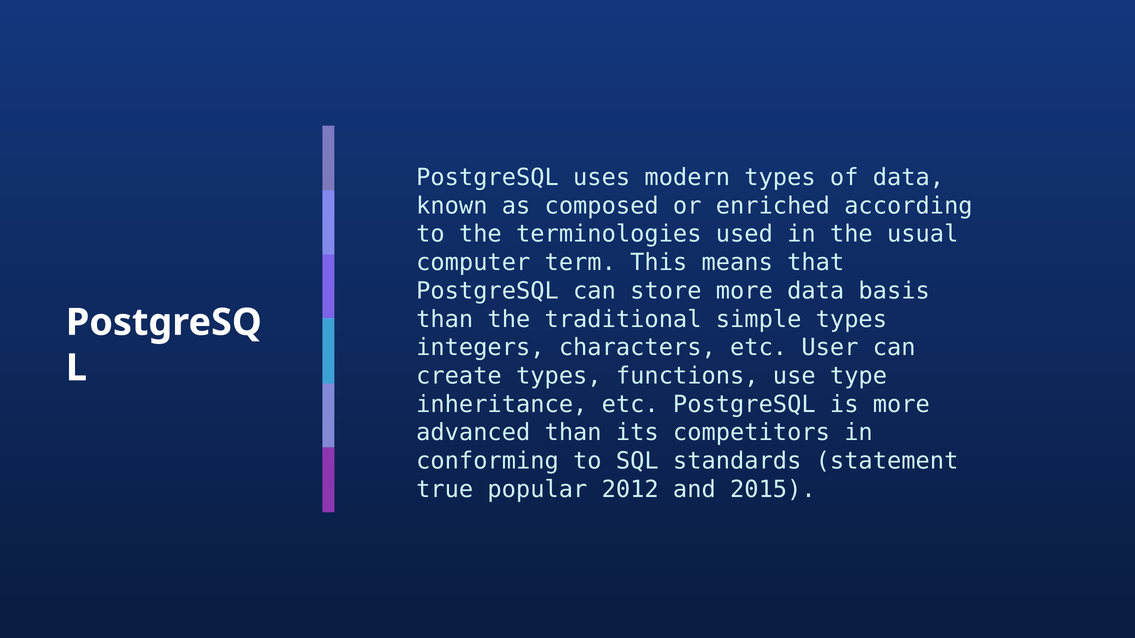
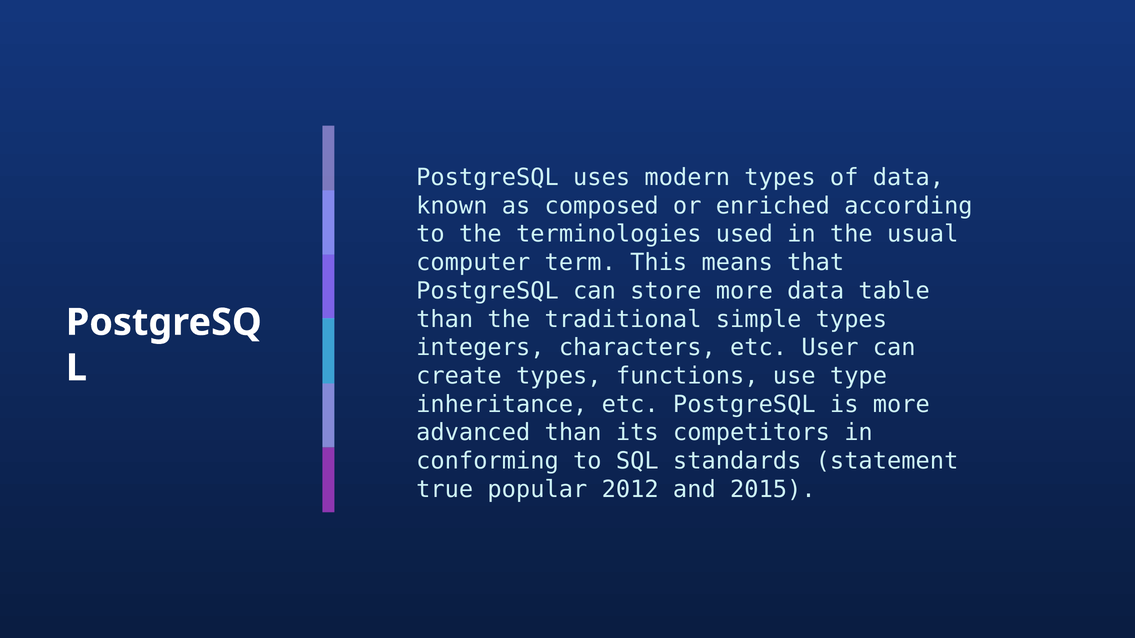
basis: basis -> table
